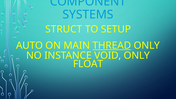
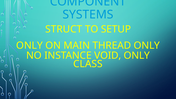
AUTO at (29, 45): AUTO -> ONLY
THREAD underline: present -> none
FLOAT: FLOAT -> CLASS
